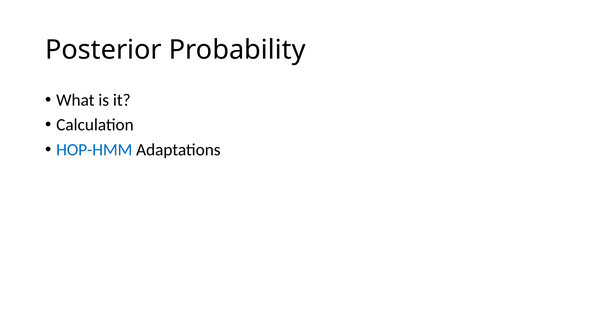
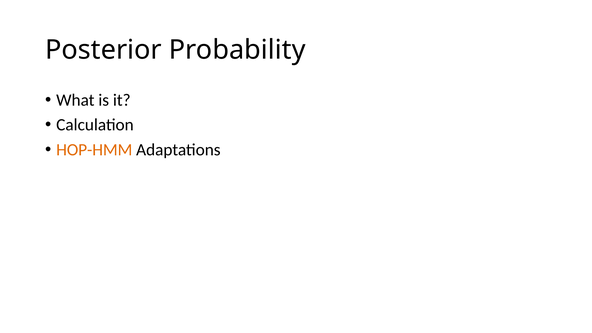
HOP-HMM colour: blue -> orange
